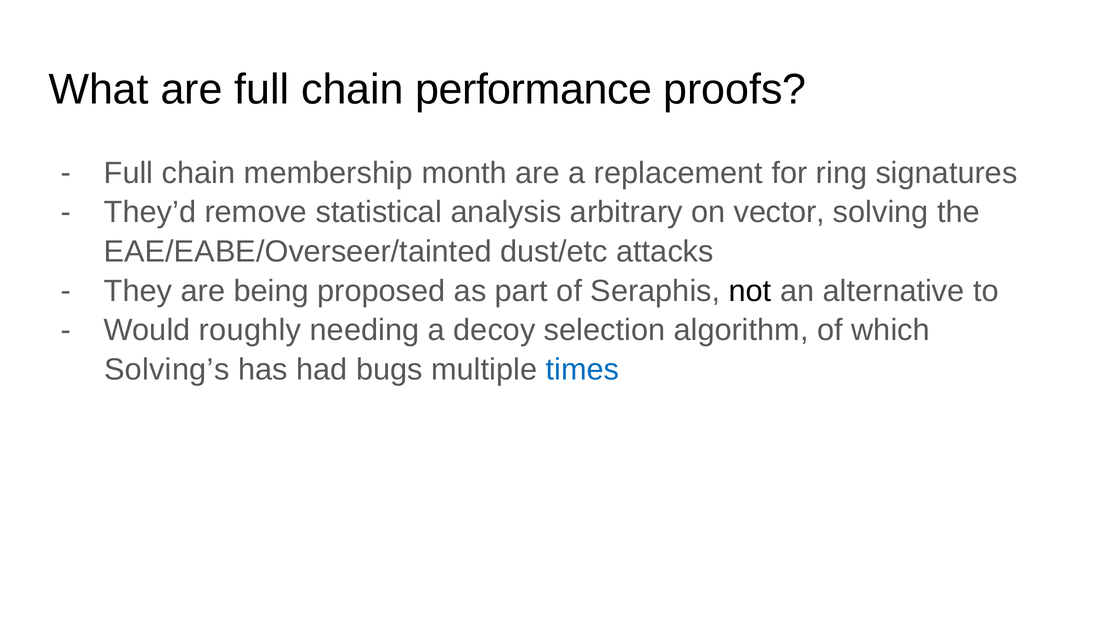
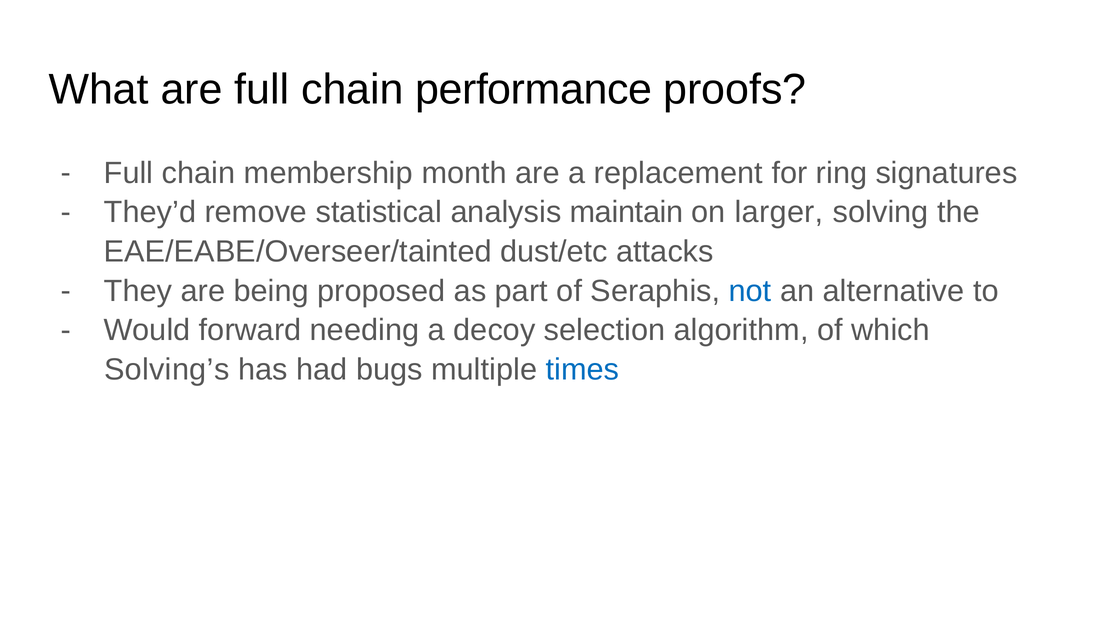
arbitrary: arbitrary -> maintain
vector: vector -> larger
not colour: black -> blue
roughly: roughly -> forward
